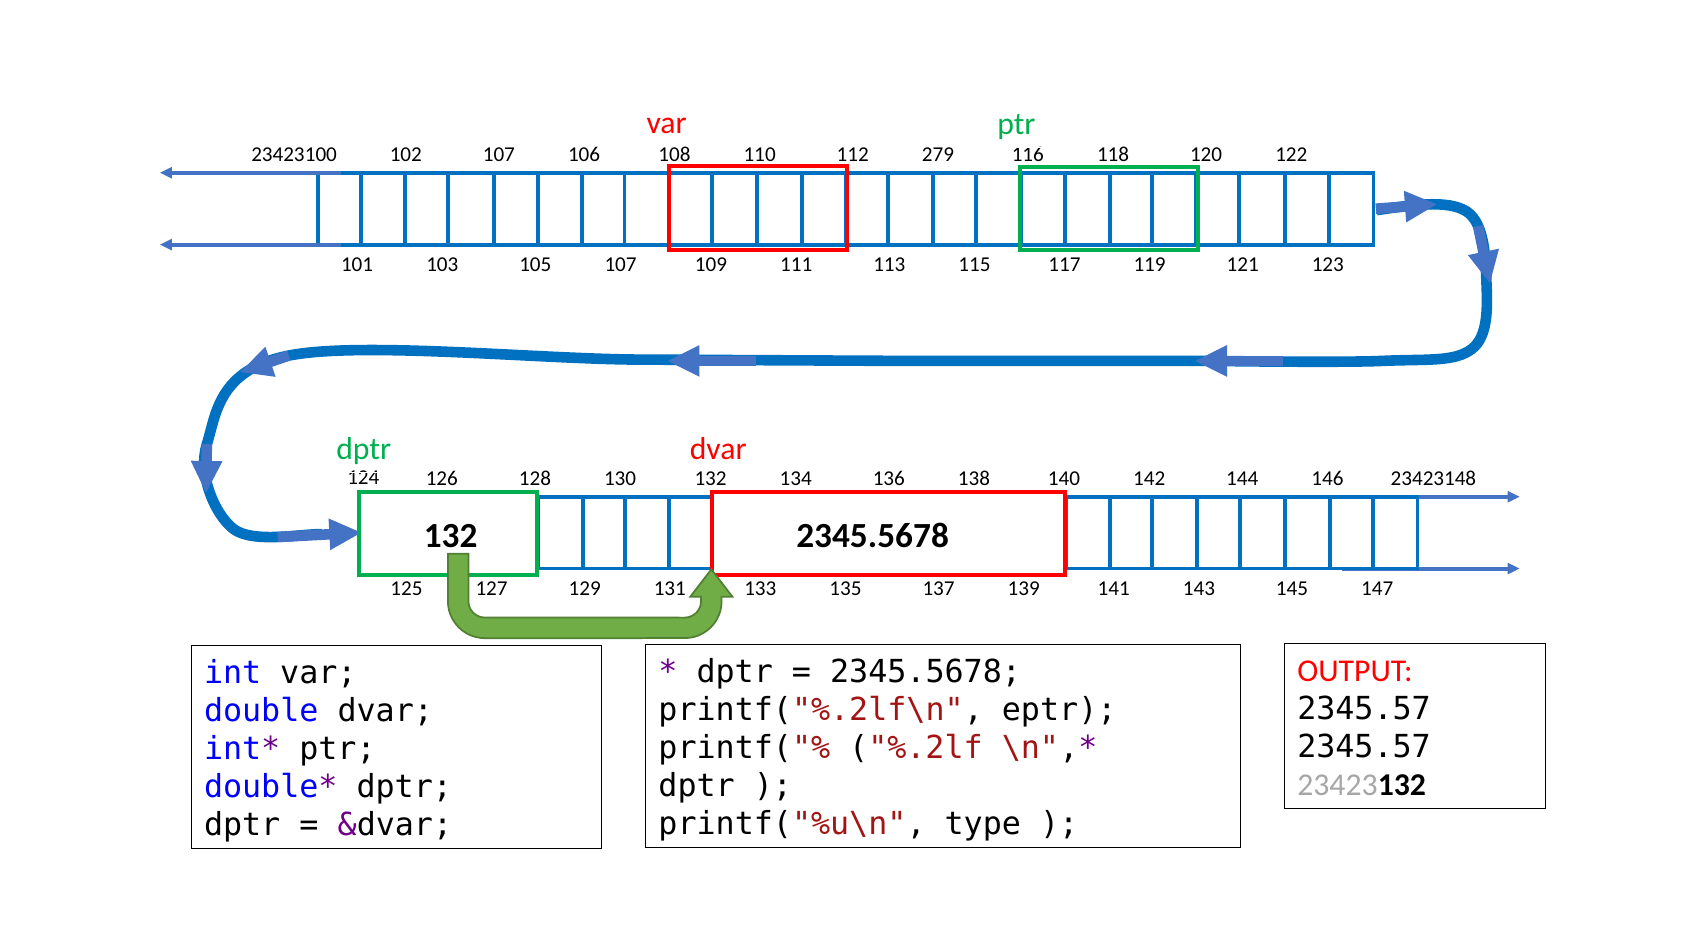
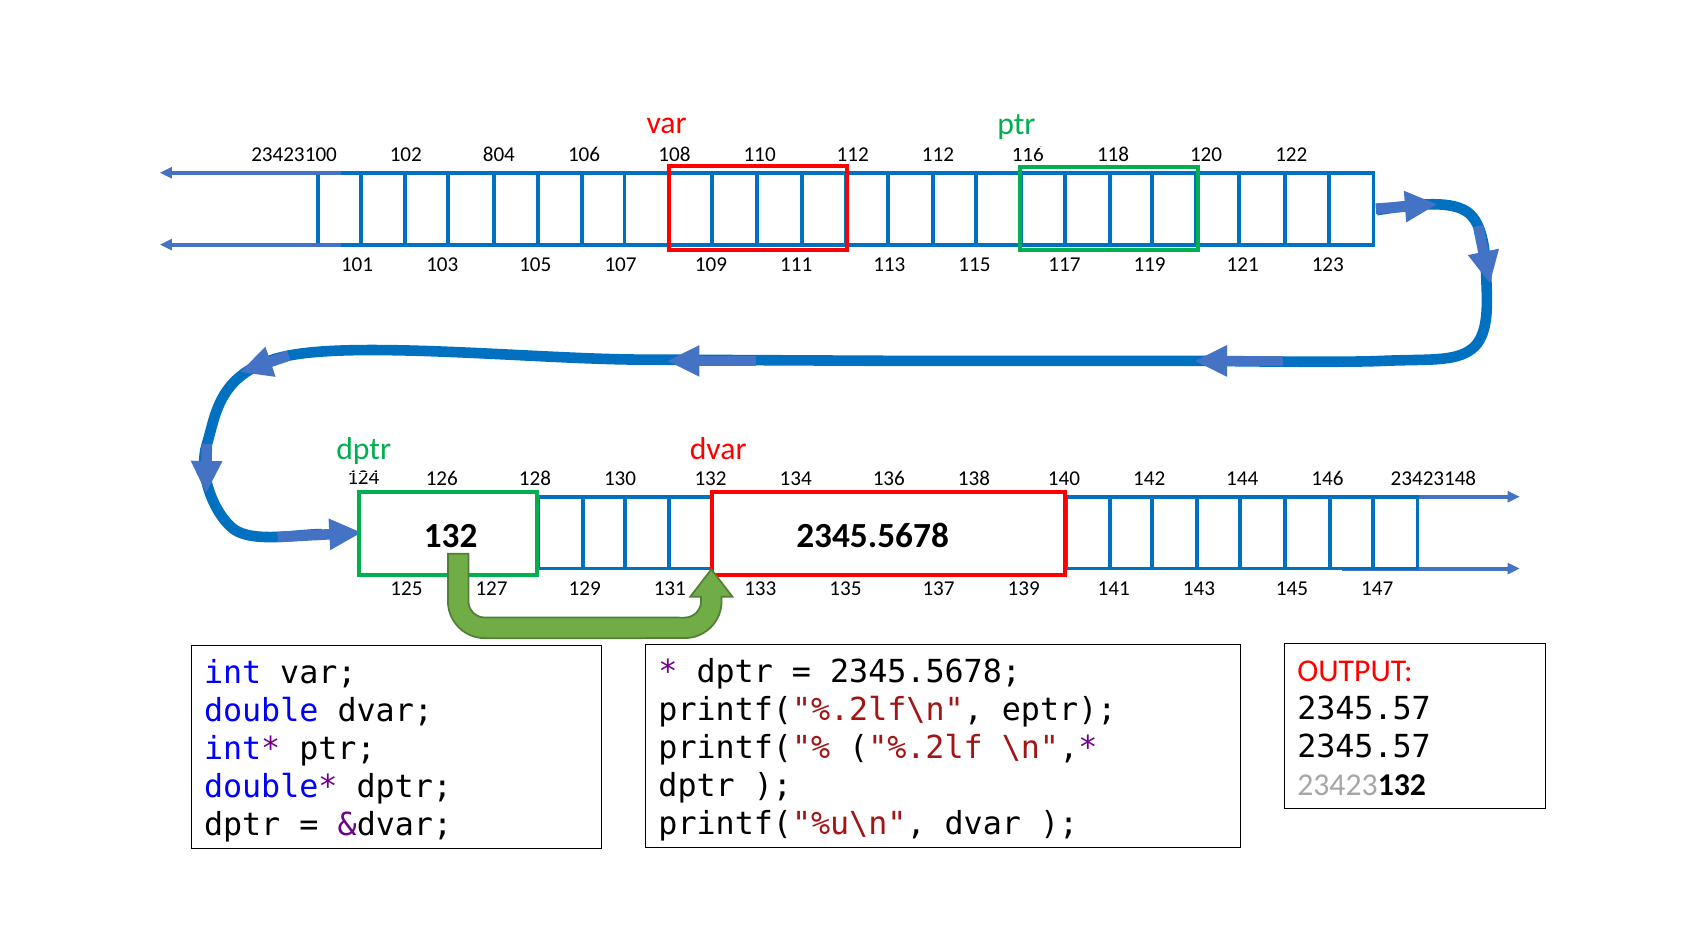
102 107: 107 -> 804
112 279: 279 -> 112
printf("%u\n type: type -> dvar
